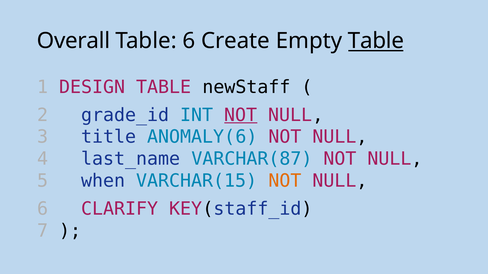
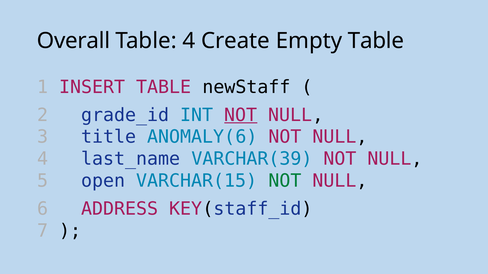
Table 6: 6 -> 4
Table at (376, 41) underline: present -> none
DESIGN: DESIGN -> INSERT
VARCHAR(87: VARCHAR(87 -> VARCHAR(39
when: when -> open
NOT at (285, 181) colour: orange -> green
CLARIFY: CLARIFY -> ADDRESS
